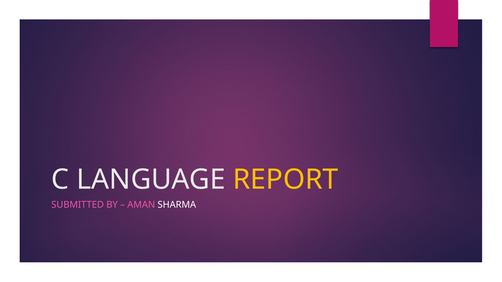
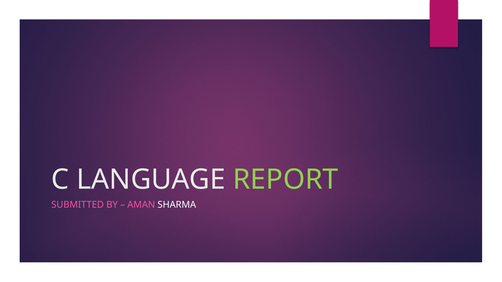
REPORT colour: yellow -> light green
